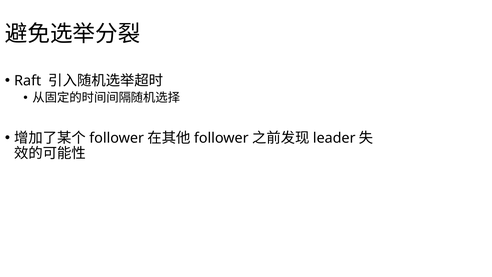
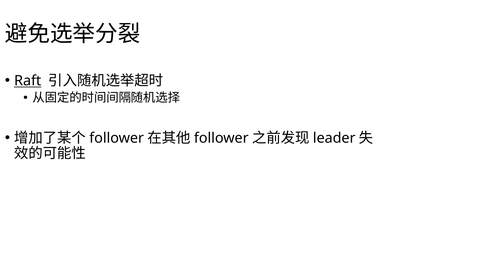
Raft underline: none -> present
